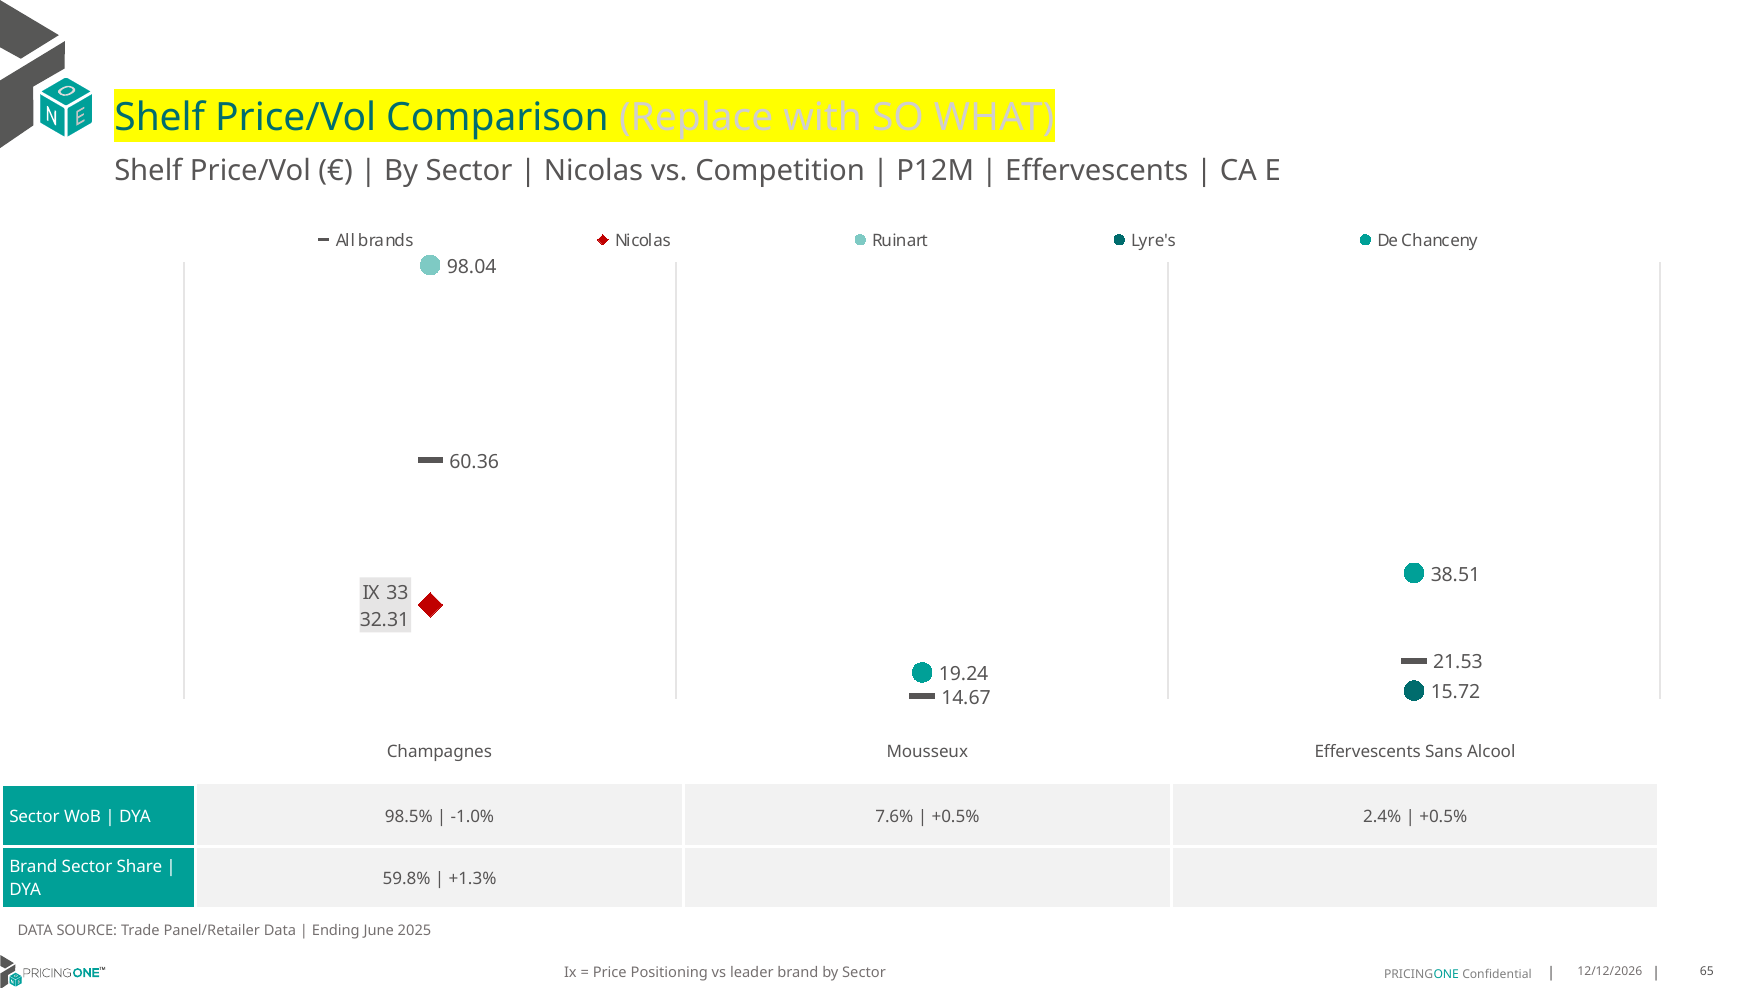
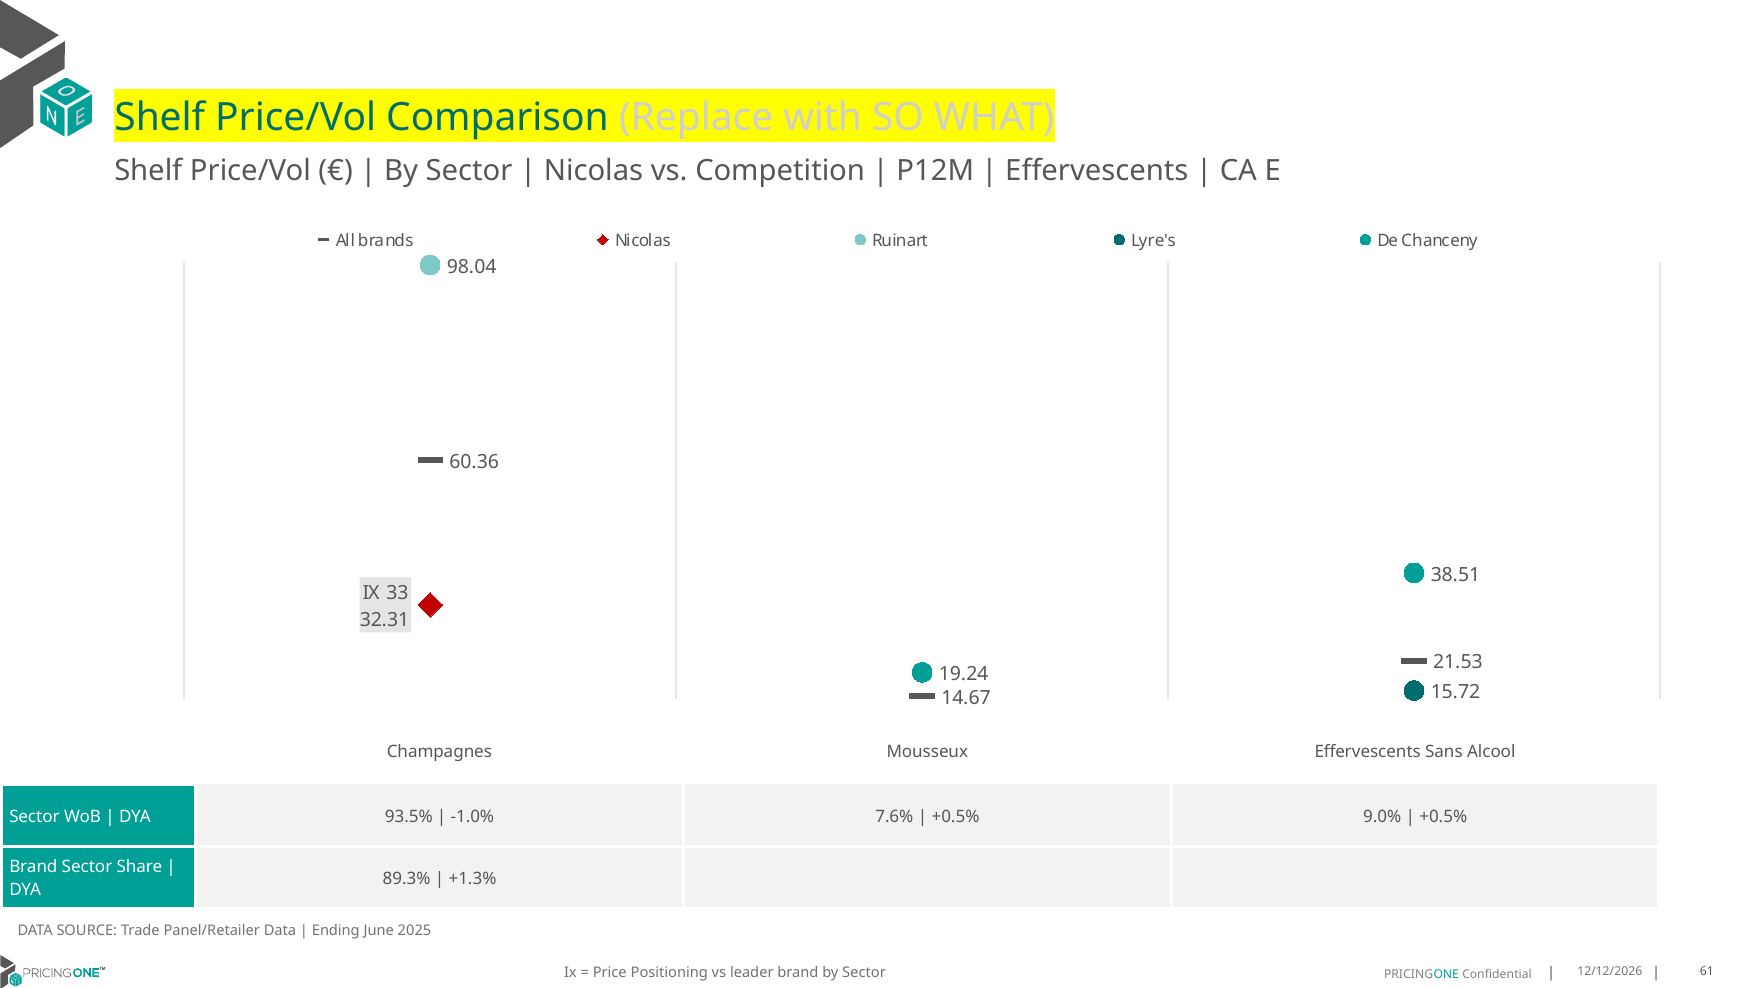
98.5%: 98.5% -> 93.5%
2.4%: 2.4% -> 9.0%
59.8%: 59.8% -> 89.3%
65: 65 -> 61
